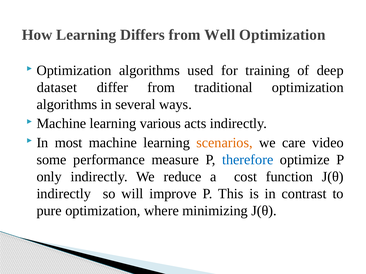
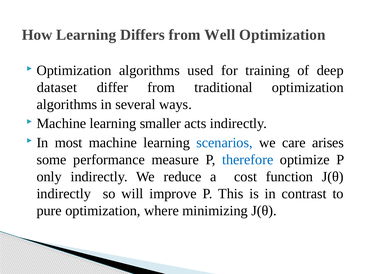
various: various -> smaller
scenarios colour: orange -> blue
video: video -> arises
